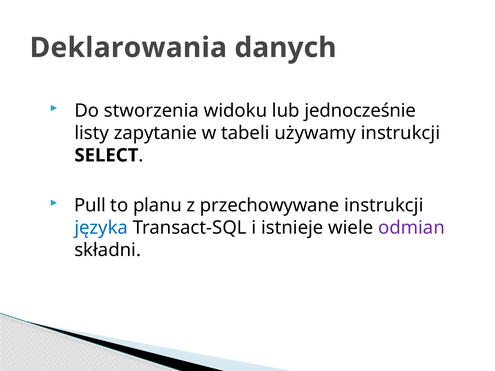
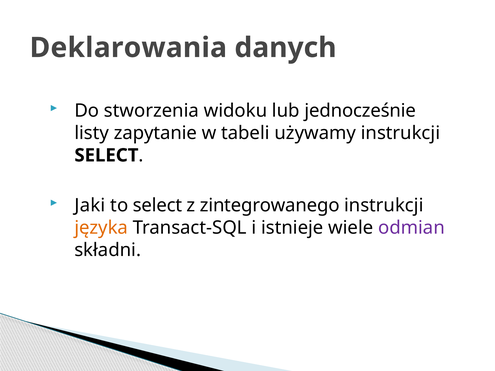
Pull: Pull -> Jaki
to planu: planu -> select
przechowywane: przechowywane -> zintegrowanego
języka colour: blue -> orange
